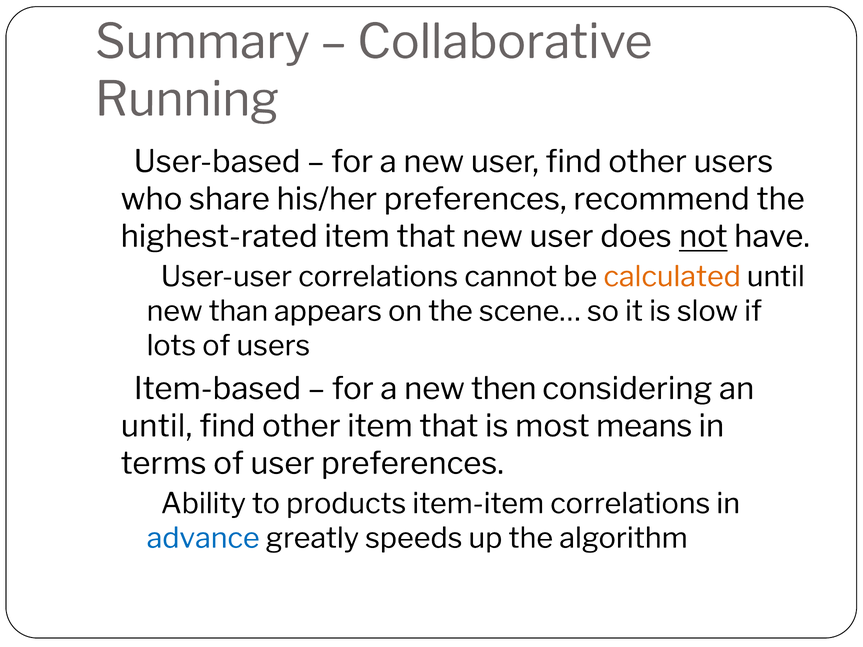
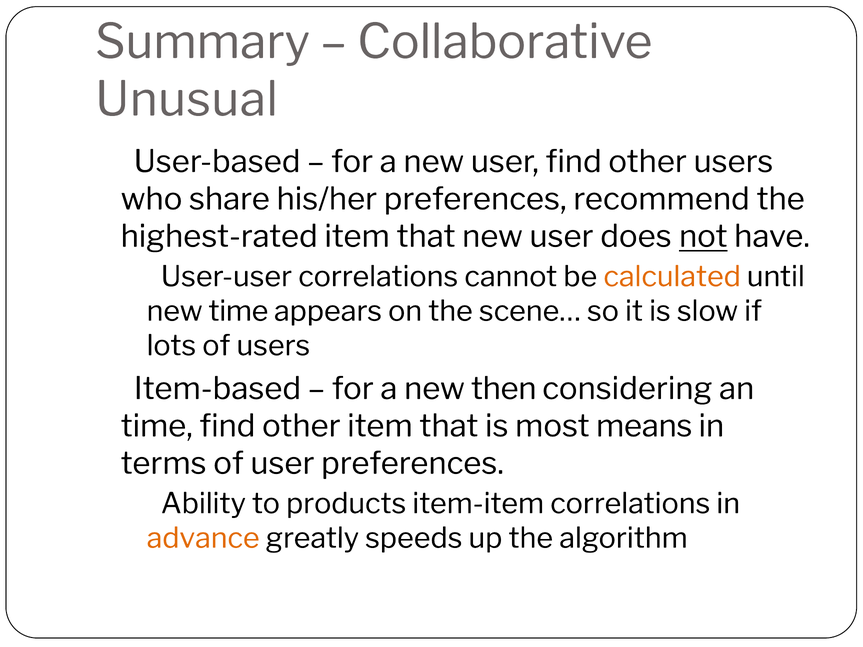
Running: Running -> Unusual
new than: than -> time
until at (157, 426): until -> time
advance colour: blue -> orange
